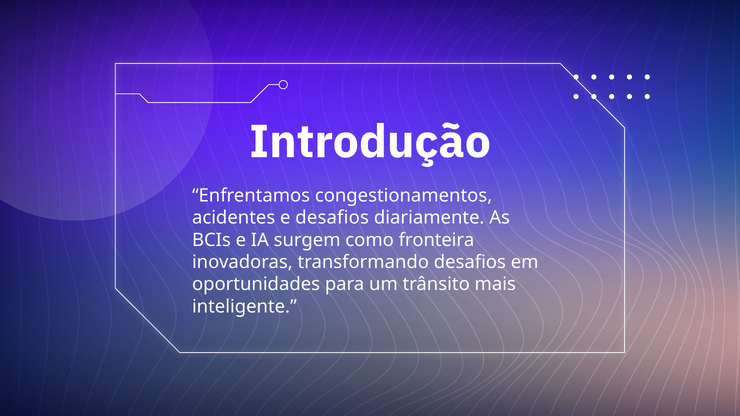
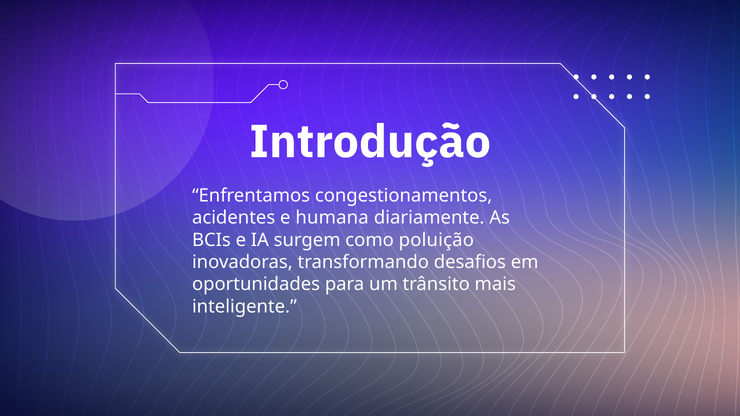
e desafios: desafios -> humana
fronteira: fronteira -> poluição
